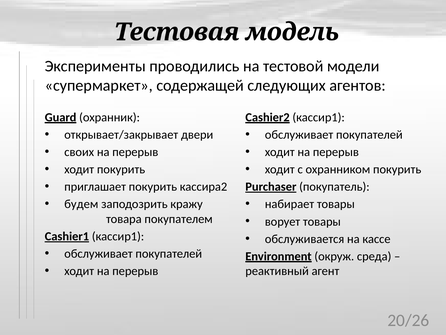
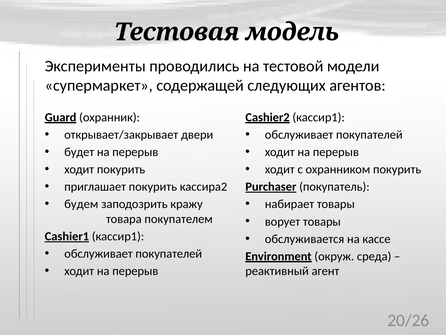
своих: своих -> будет
